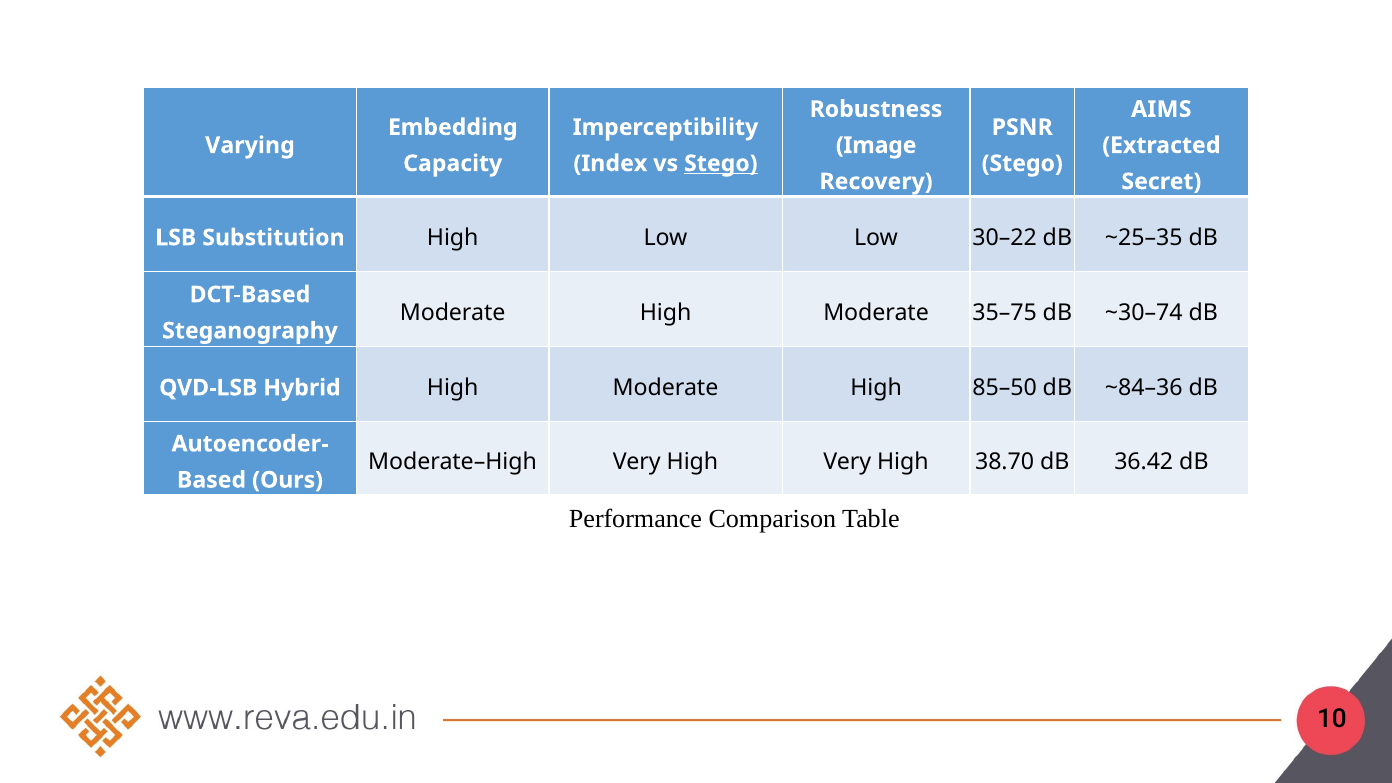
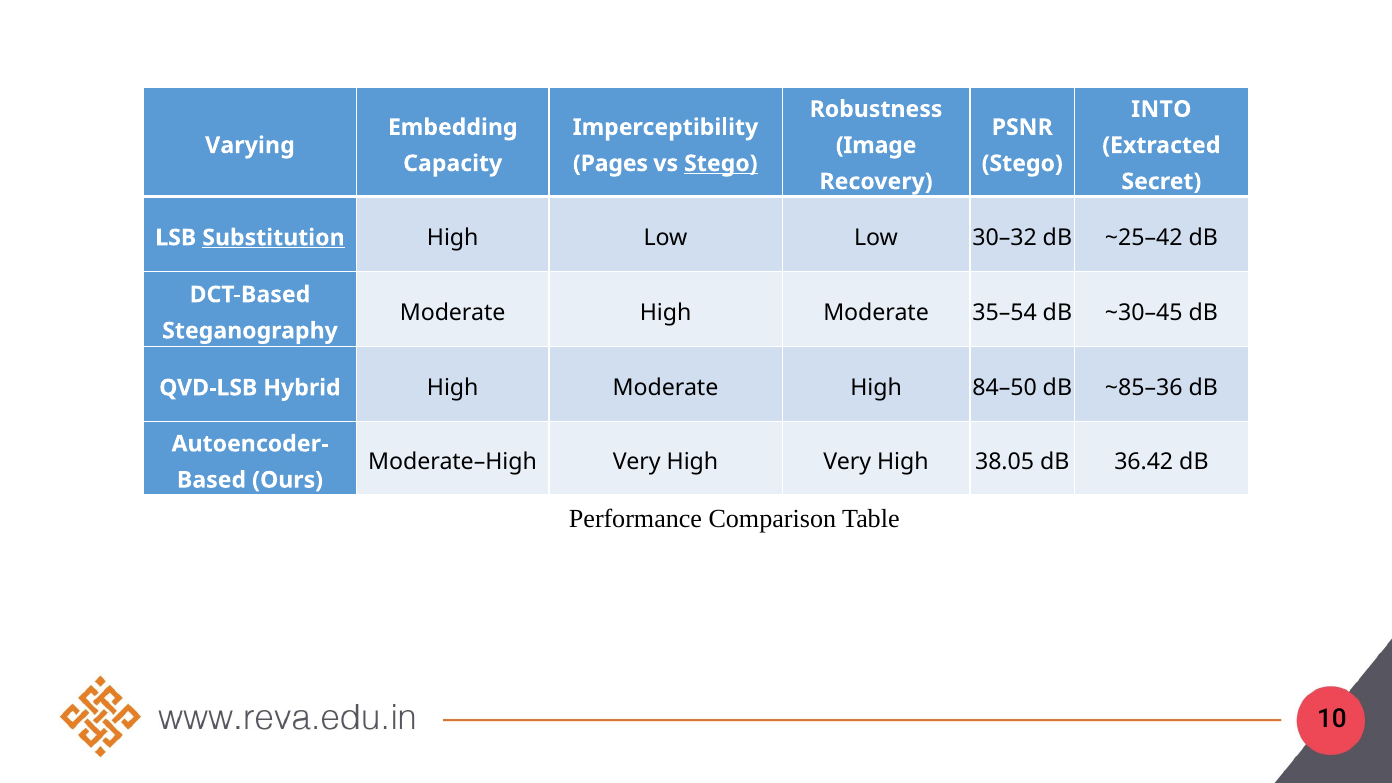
AIMS: AIMS -> INTO
Index: Index -> Pages
Substitution underline: none -> present
30–22: 30–22 -> 30–32
~25–35: ~25–35 -> ~25–42
35–75: 35–75 -> 35–54
~30–74: ~30–74 -> ~30–45
85–50: 85–50 -> 84–50
~84–36: ~84–36 -> ~85–36
38.70: 38.70 -> 38.05
